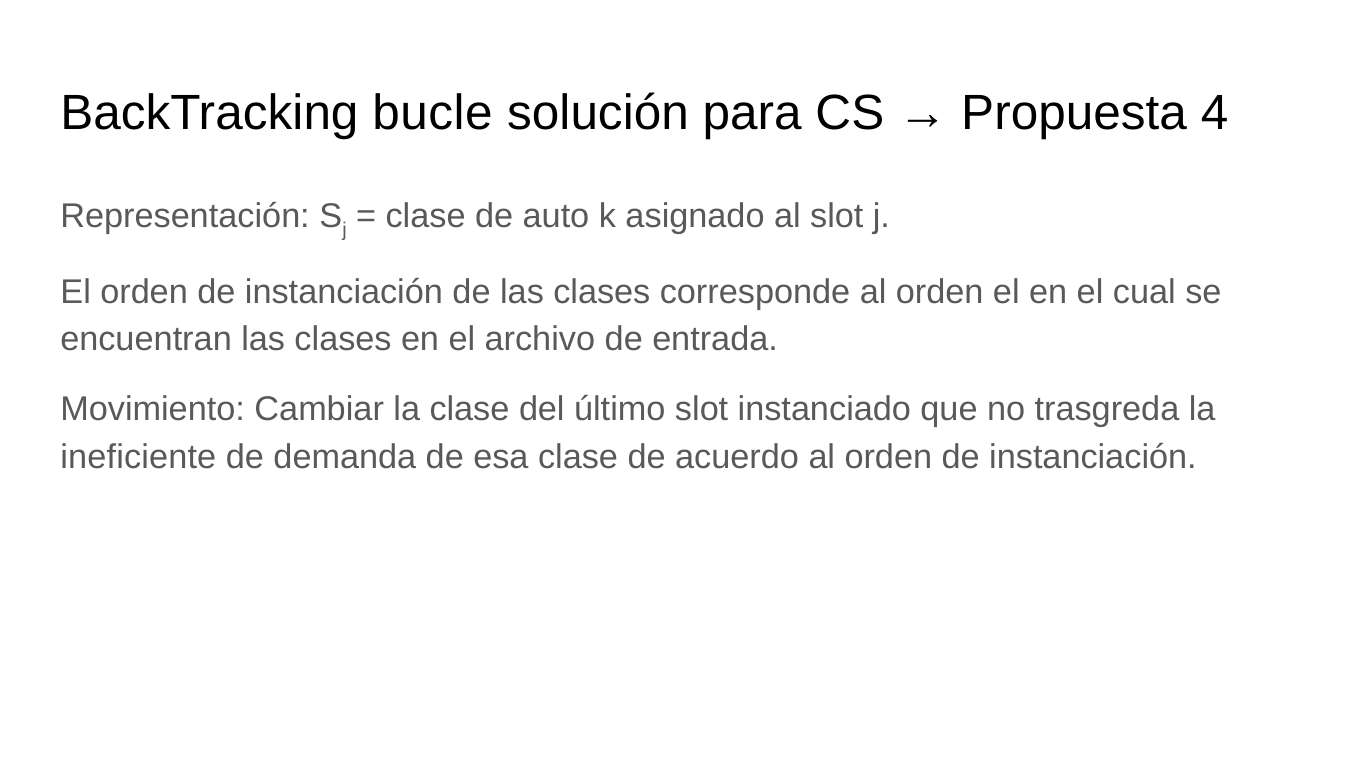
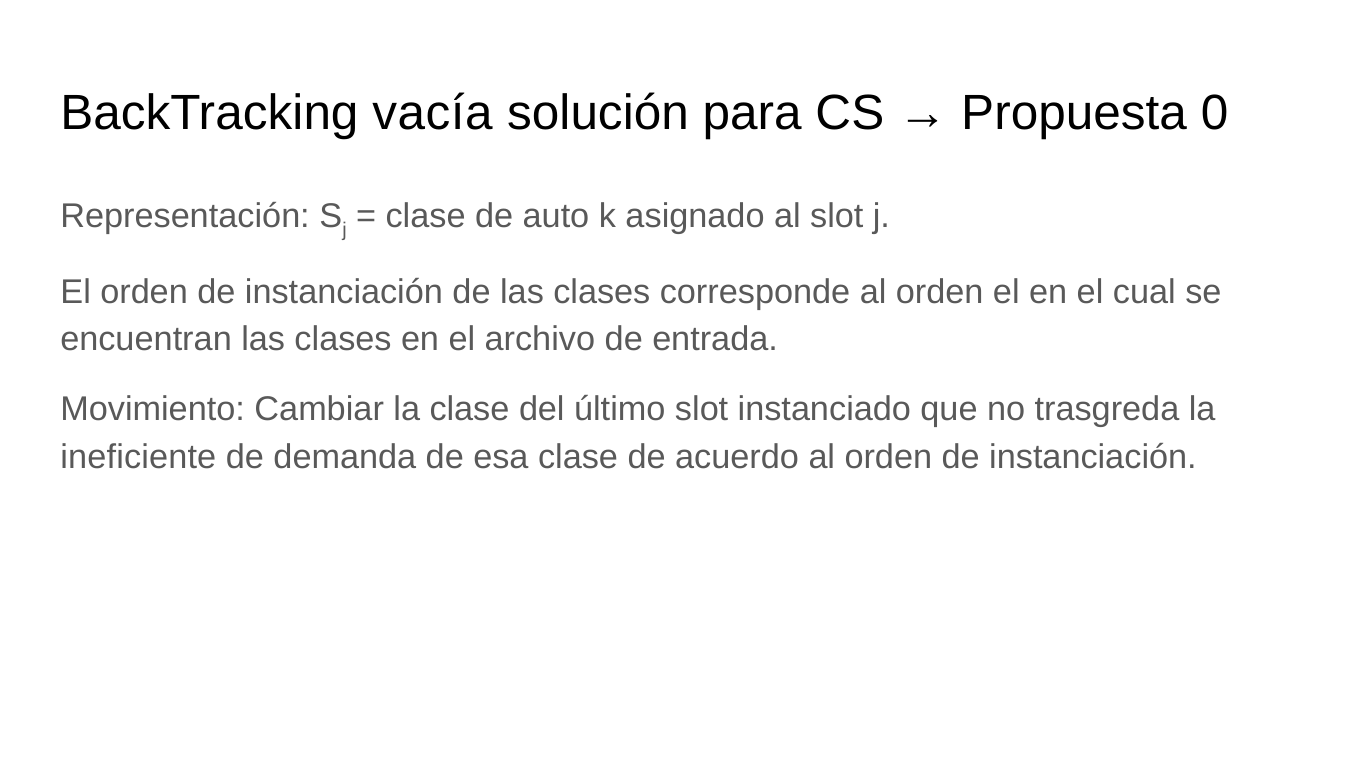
bucle: bucle -> vacía
4: 4 -> 0
